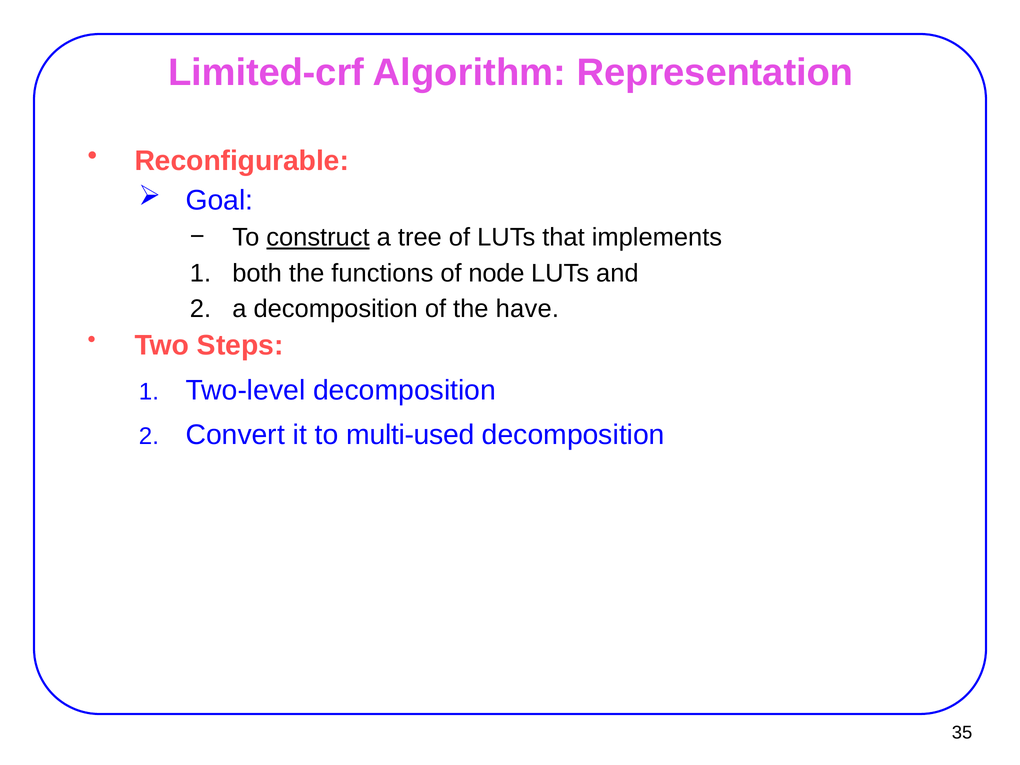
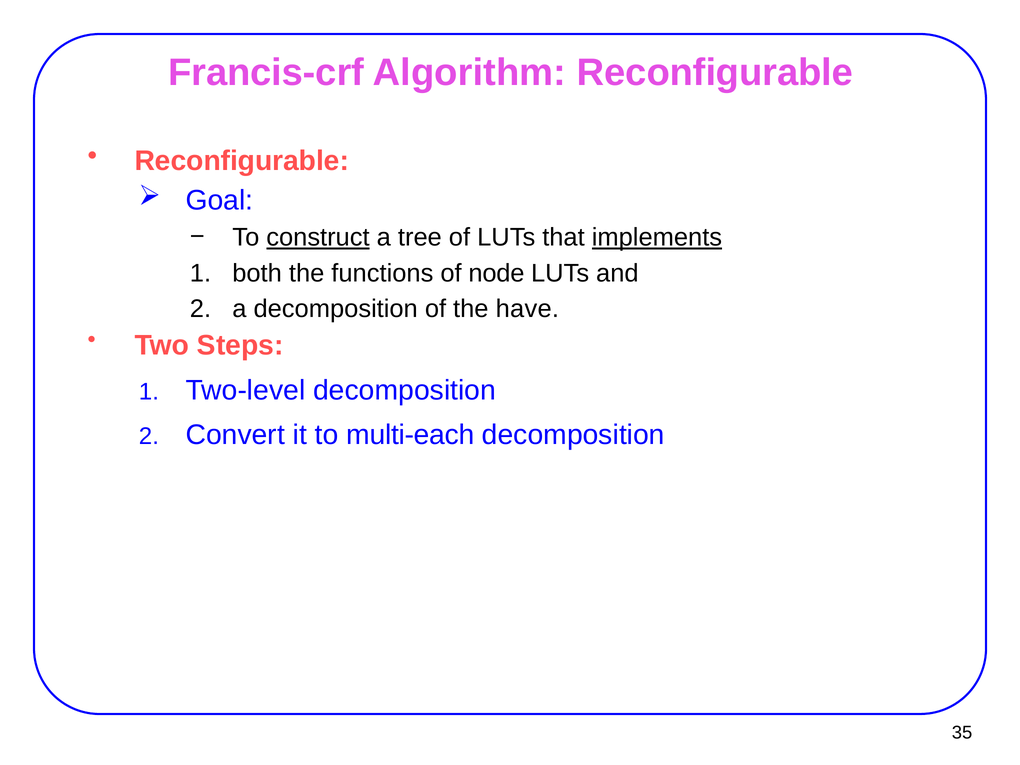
Limited-crf: Limited-crf -> Francis-crf
Algorithm Representation: Representation -> Reconfigurable
implements underline: none -> present
multi-used: multi-used -> multi-each
